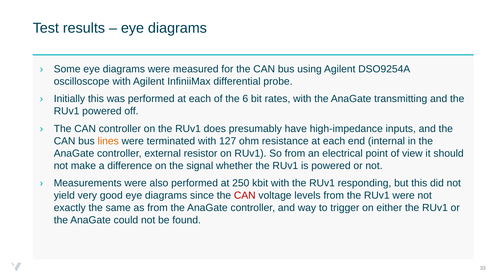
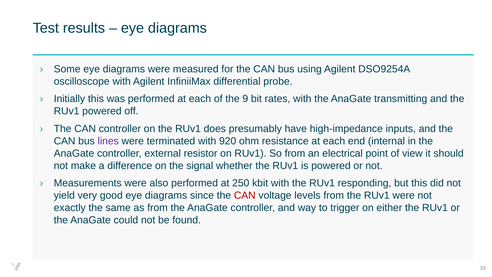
6: 6 -> 9
lines colour: orange -> purple
127: 127 -> 920
